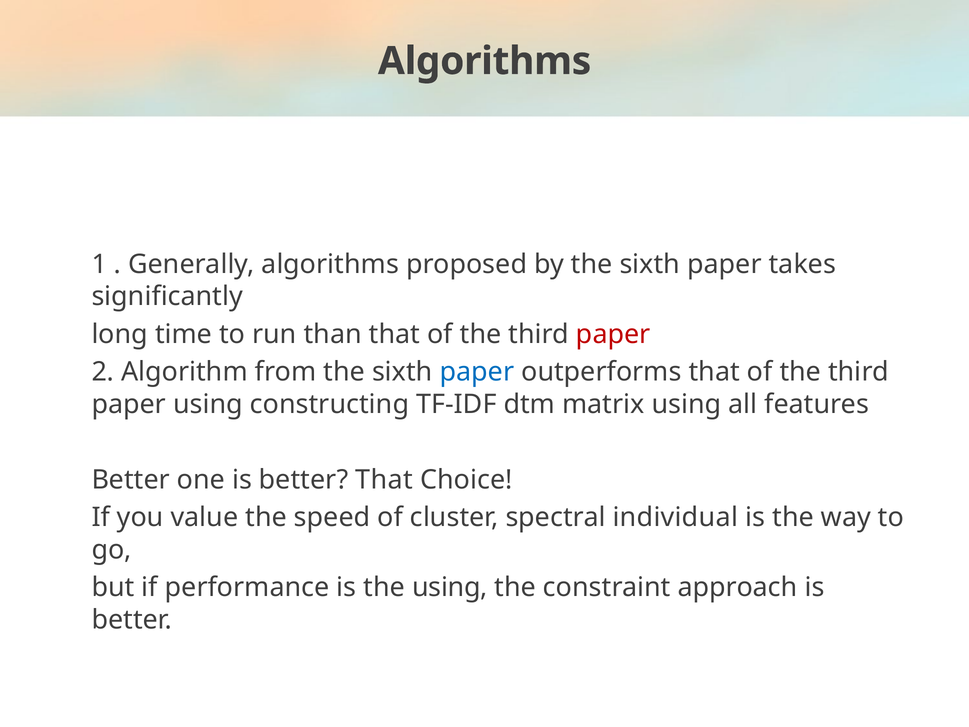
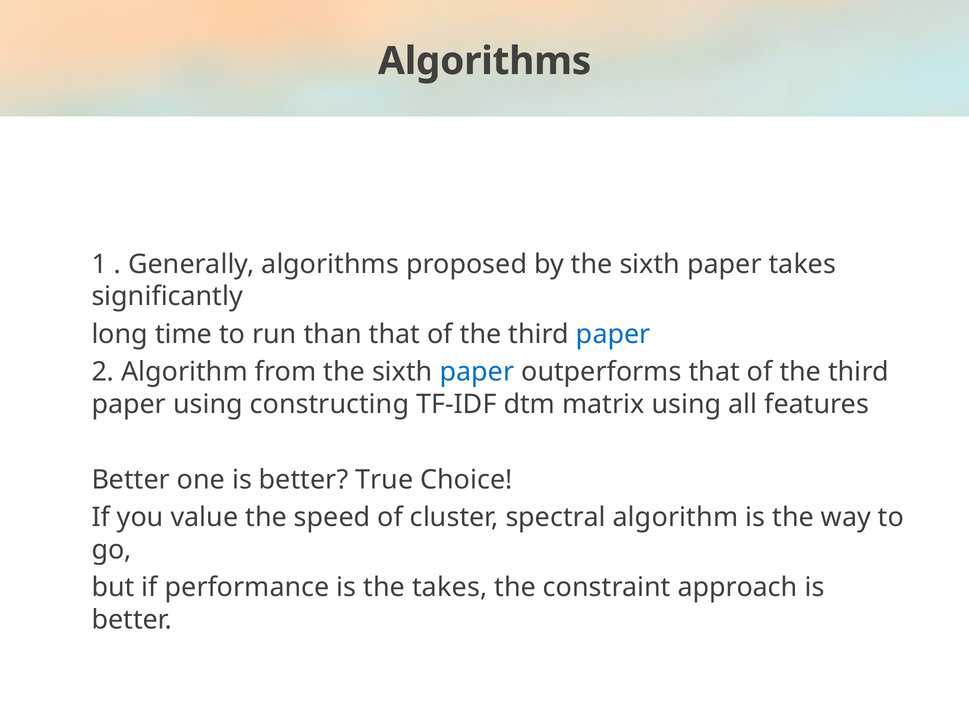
paper at (613, 334) colour: red -> blue
better That: That -> True
spectral individual: individual -> algorithm
the using: using -> takes
